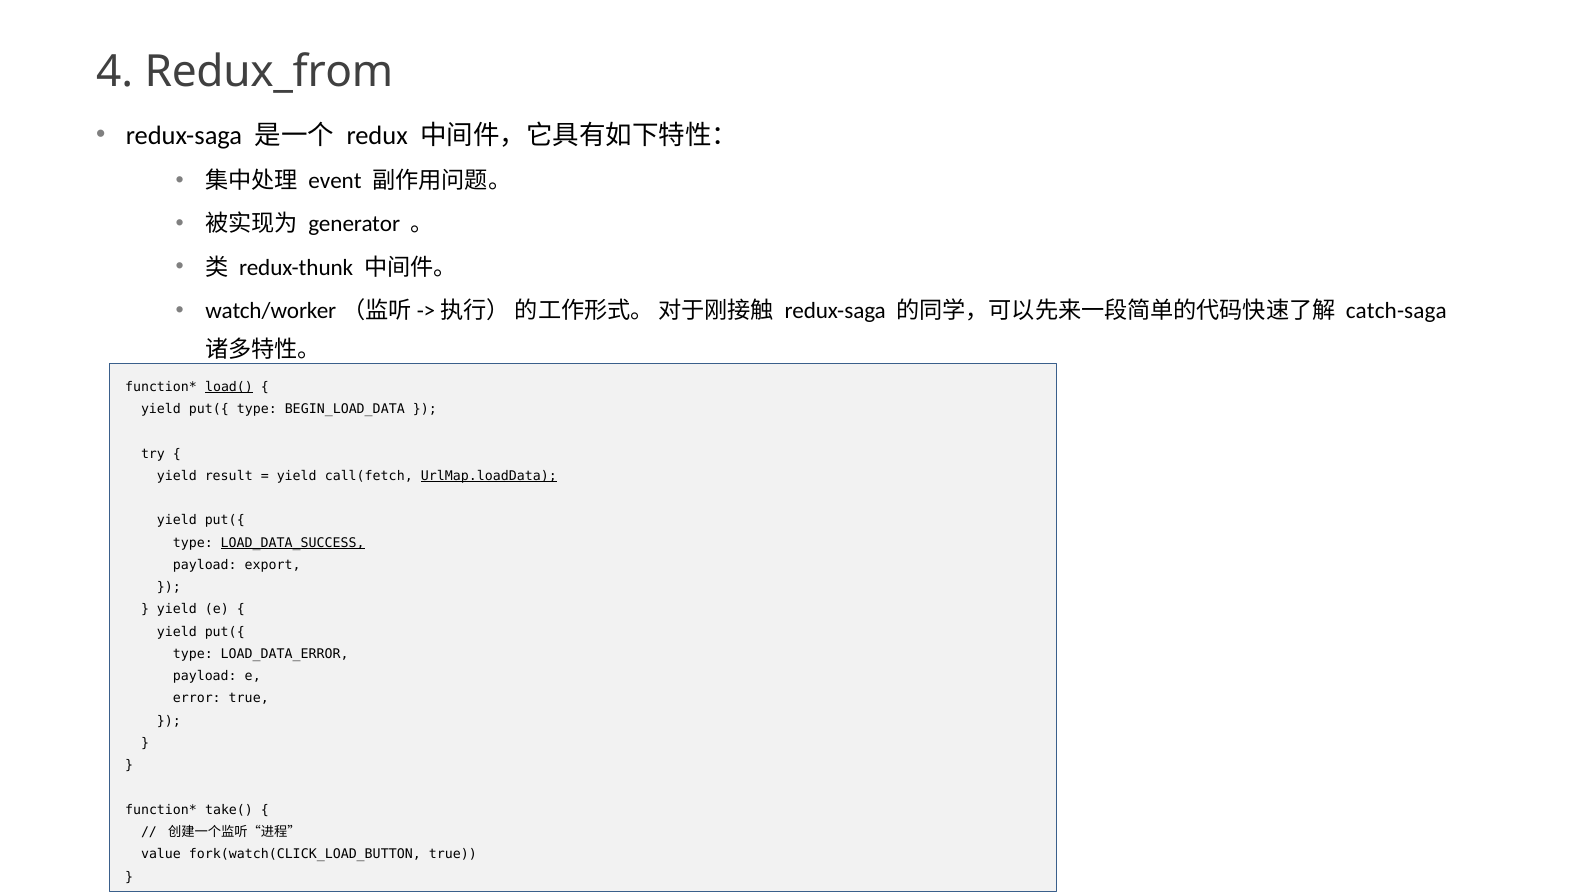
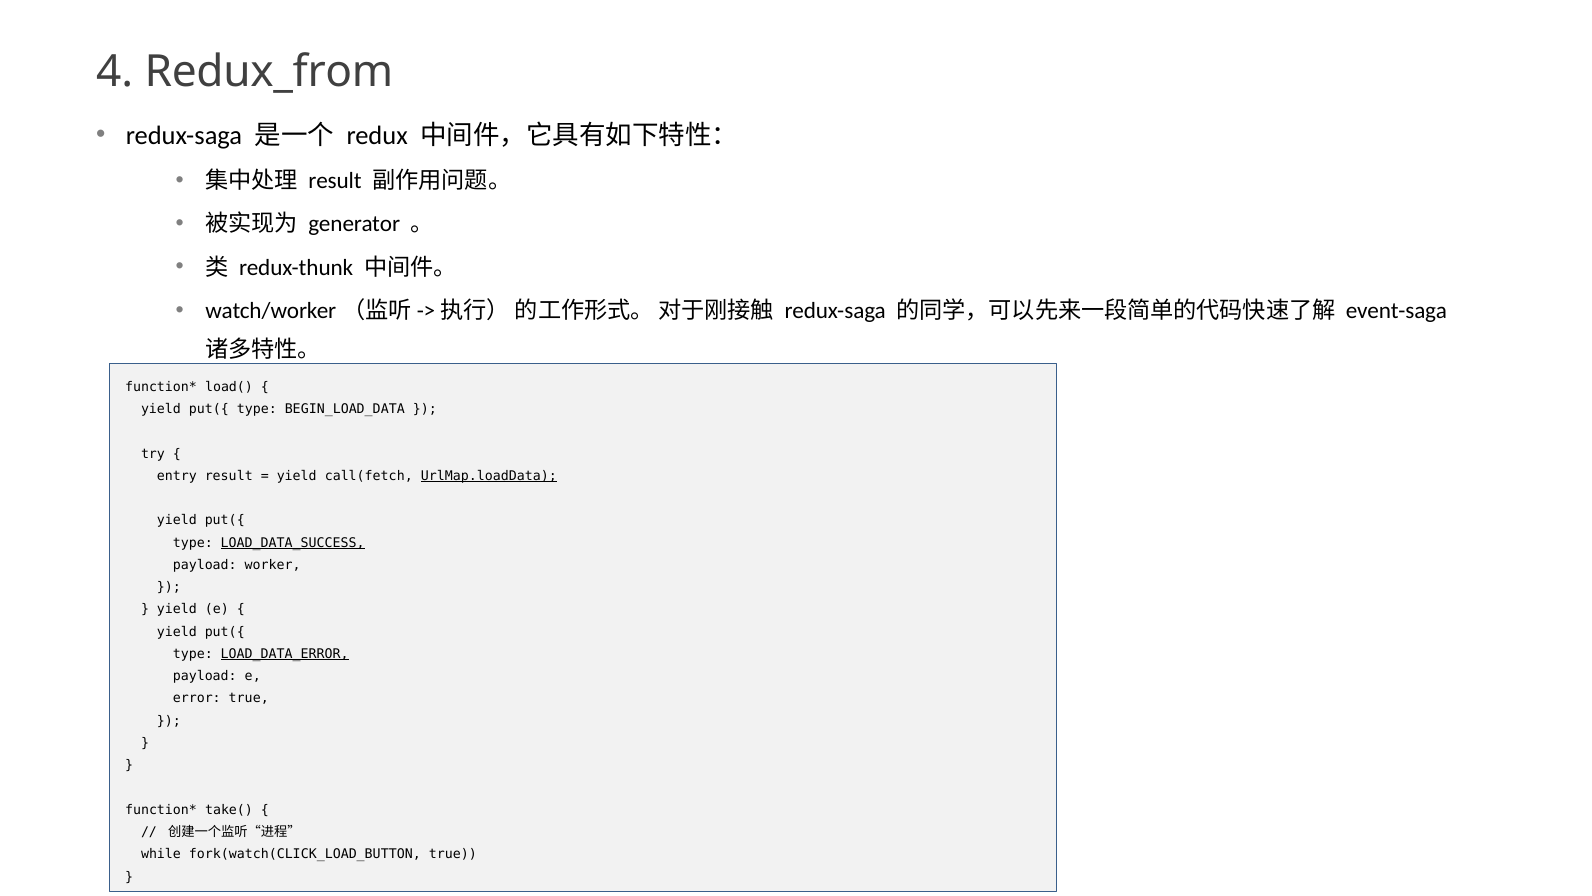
event at (335, 181): event -> result
catch-saga: catch-saga -> event-saga
load( underline: present -> none
yield at (177, 476): yield -> entry
export: export -> worker
LOAD_DATA_ERROR underline: none -> present
value: value -> while
